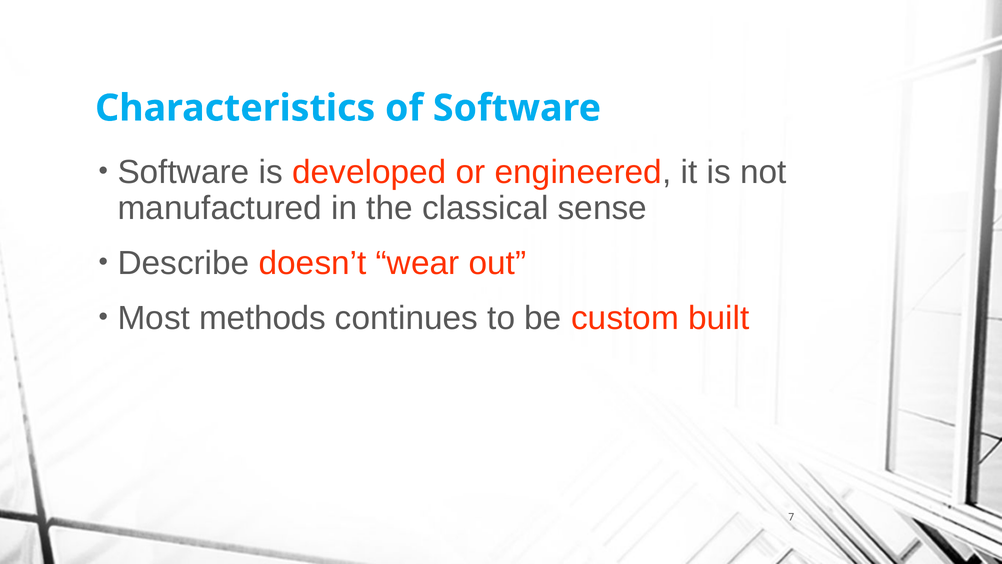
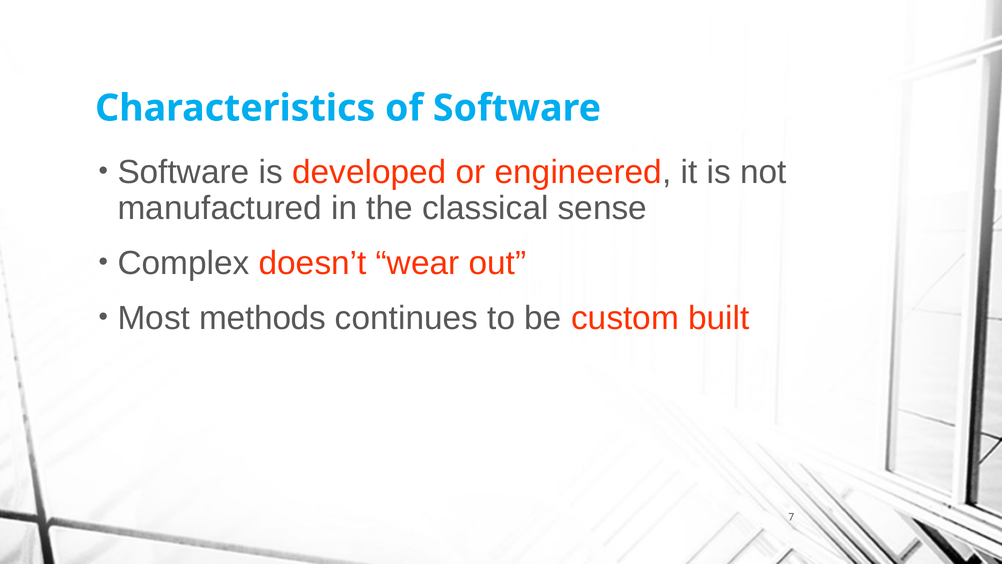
Describe: Describe -> Complex
